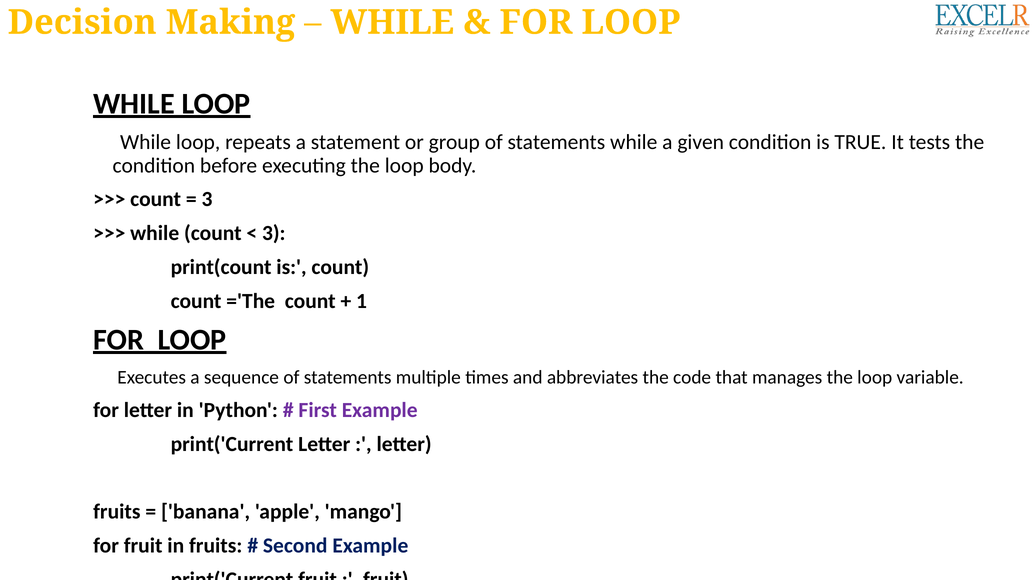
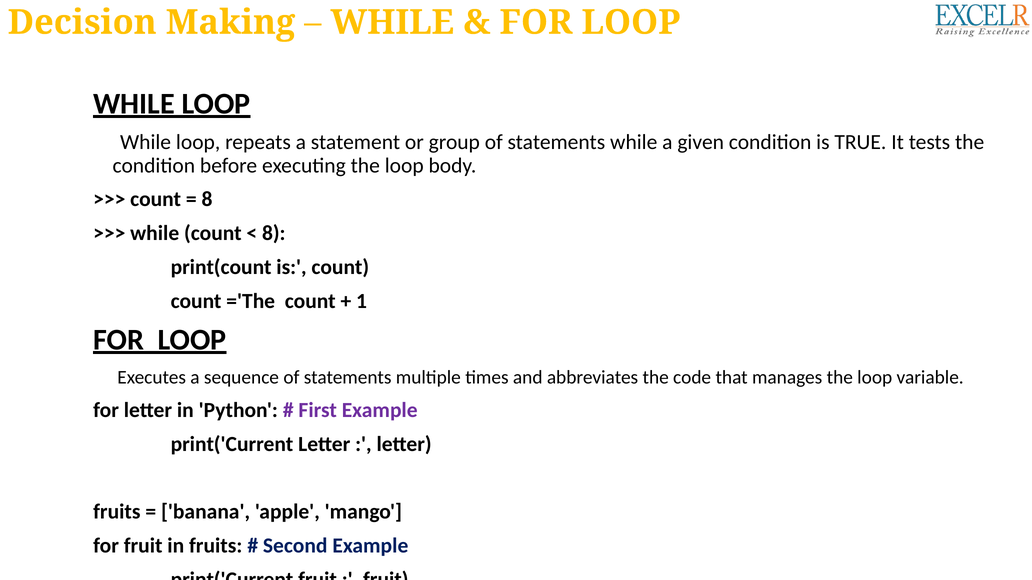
3 at (207, 200): 3 -> 8
3 at (274, 234): 3 -> 8
